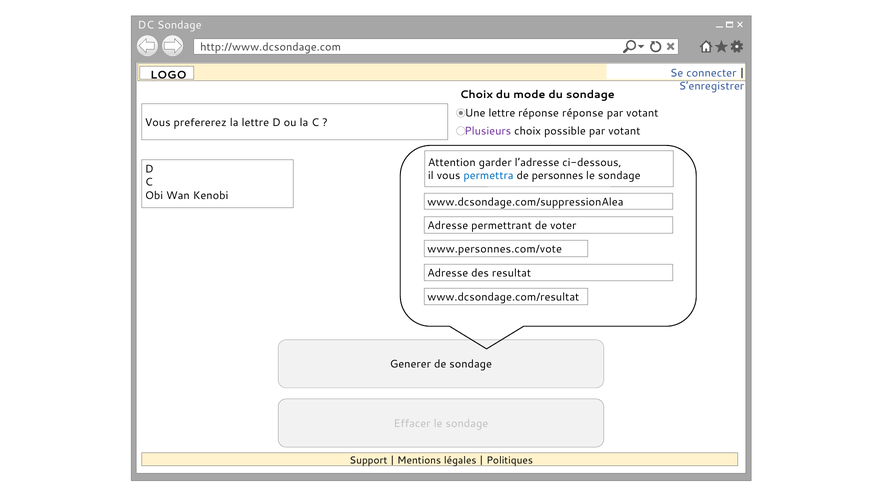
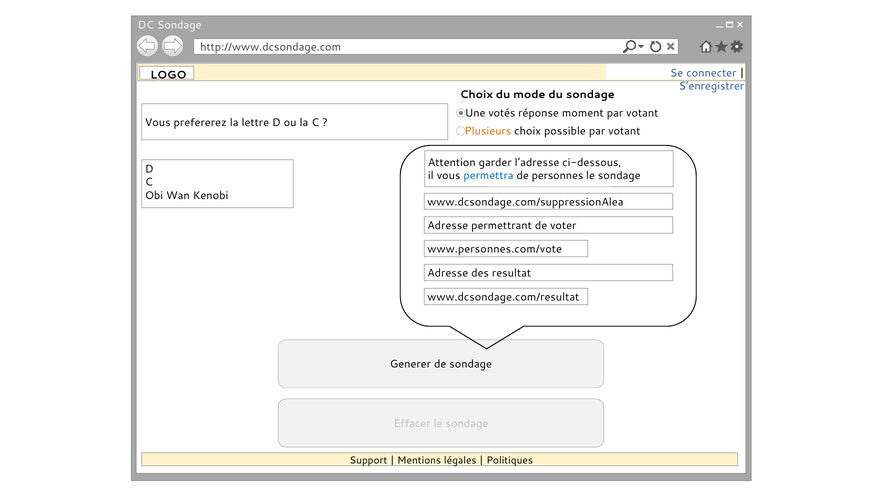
Une lettre: lettre -> votés
réponse réponse: réponse -> moment
Plusieurs colour: purple -> orange
